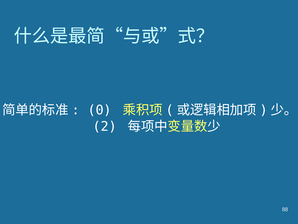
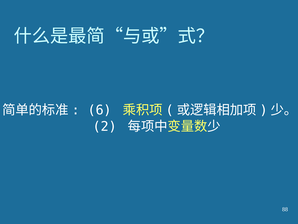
0: 0 -> 6
